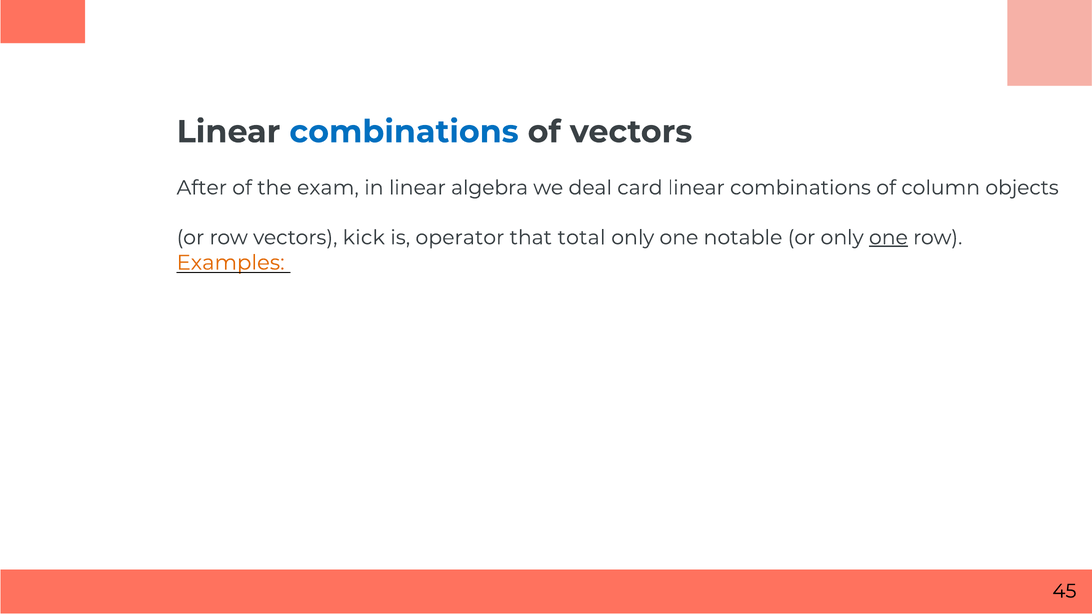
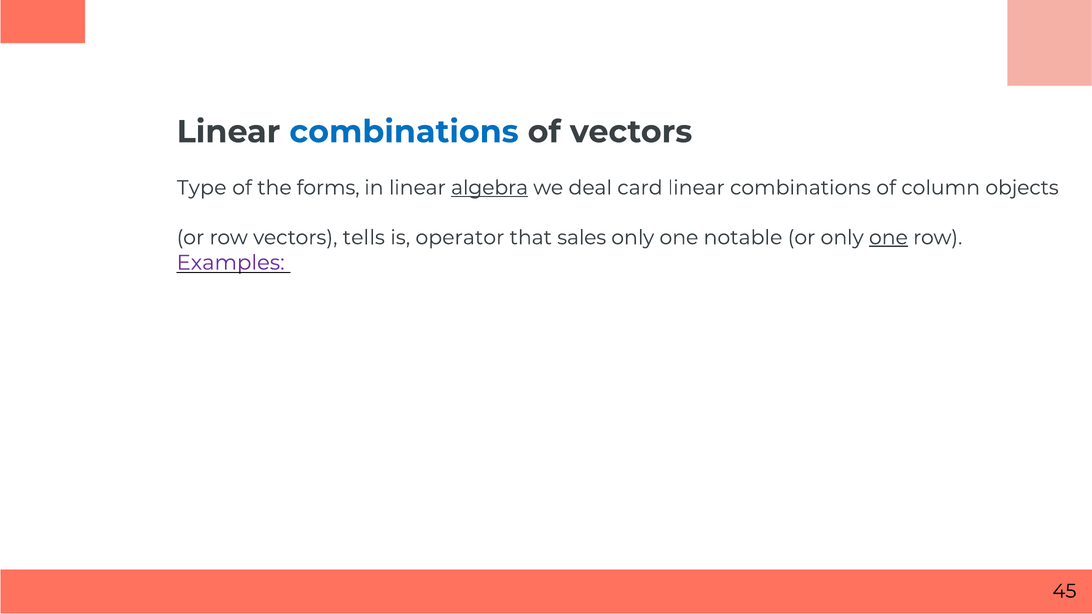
After: After -> Type
exam: exam -> forms
algebra underline: none -> present
kick: kick -> tells
total: total -> sales
Examples colour: orange -> purple
